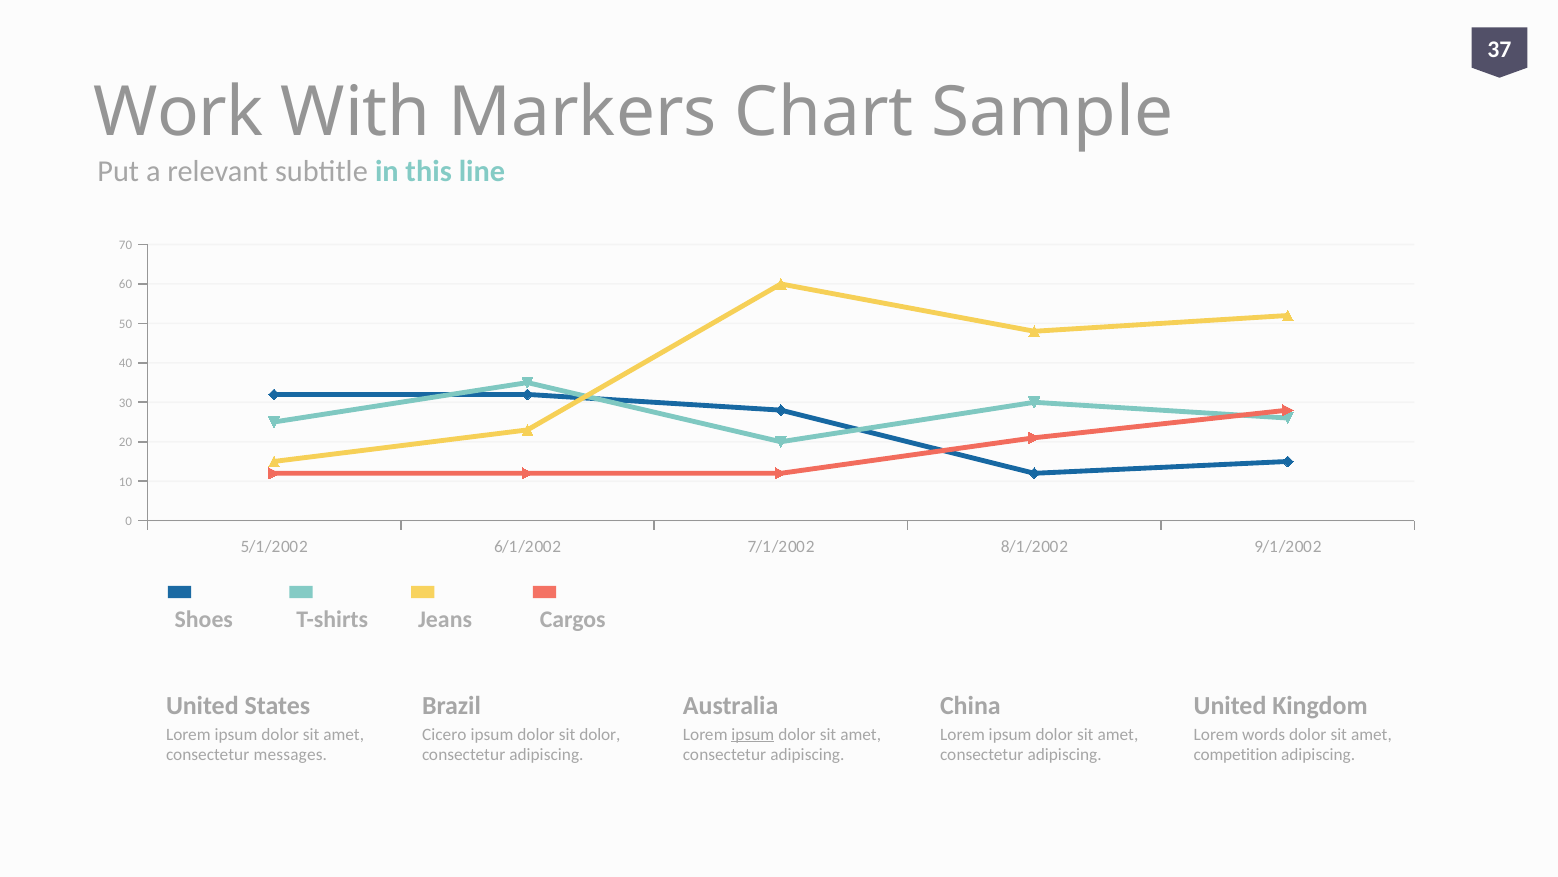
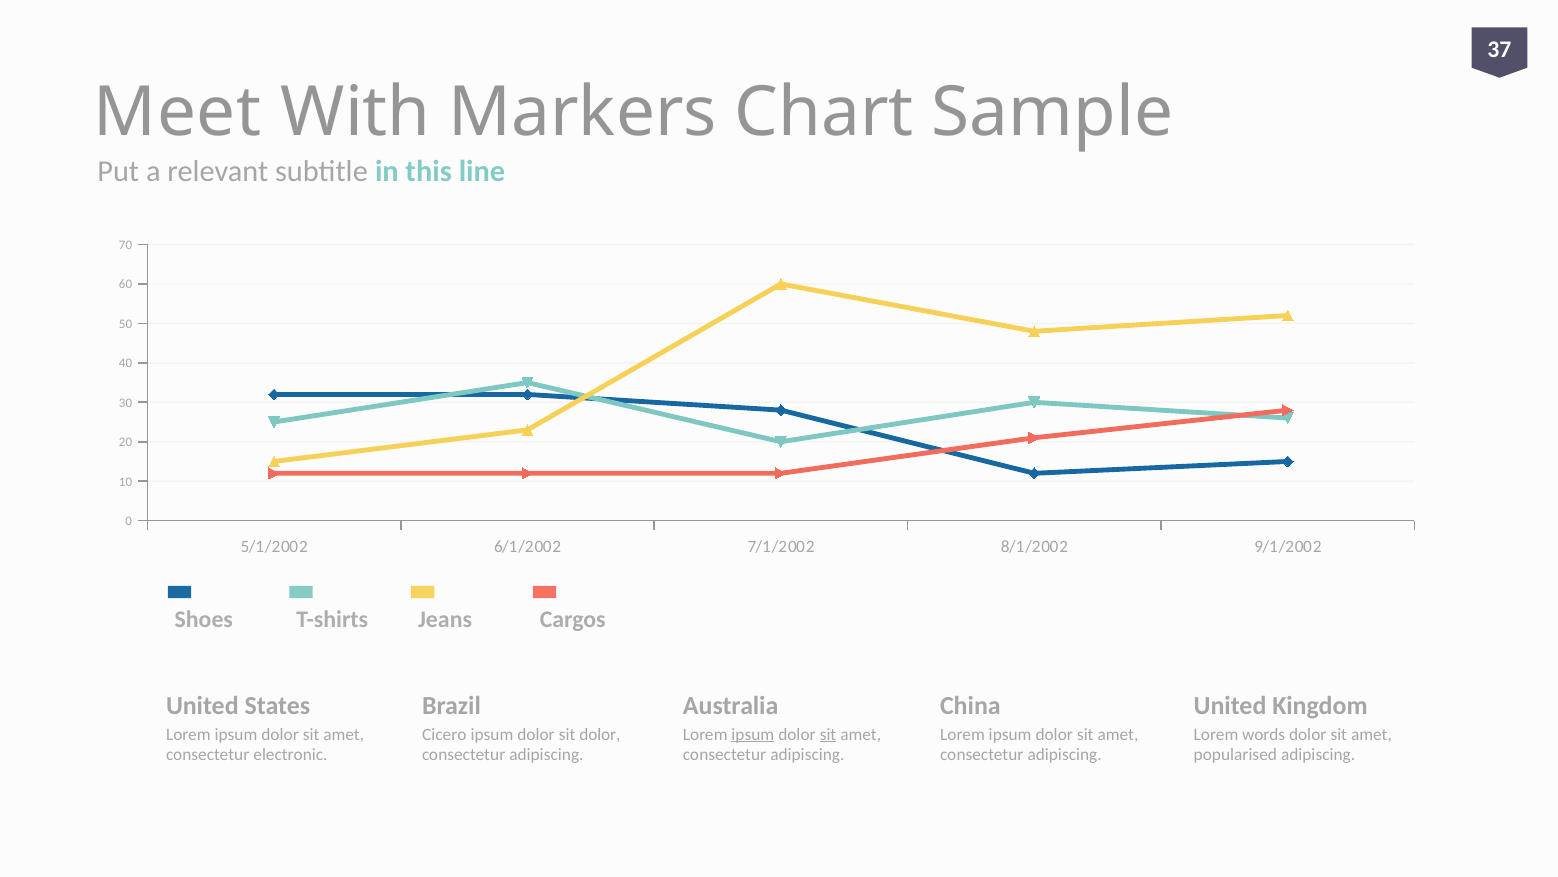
Work: Work -> Meet
sit at (828, 734) underline: none -> present
messages: messages -> electronic
competition: competition -> popularised
